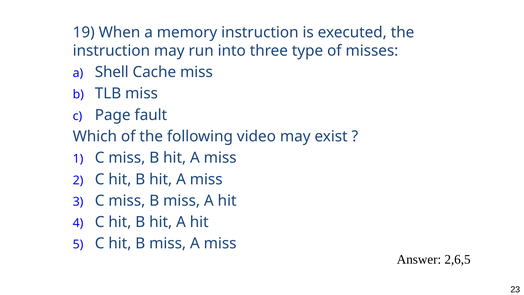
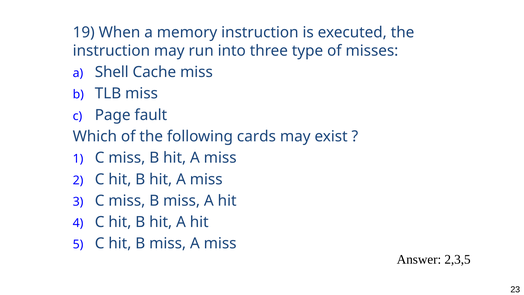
video: video -> cards
2,6,5: 2,6,5 -> 2,3,5
